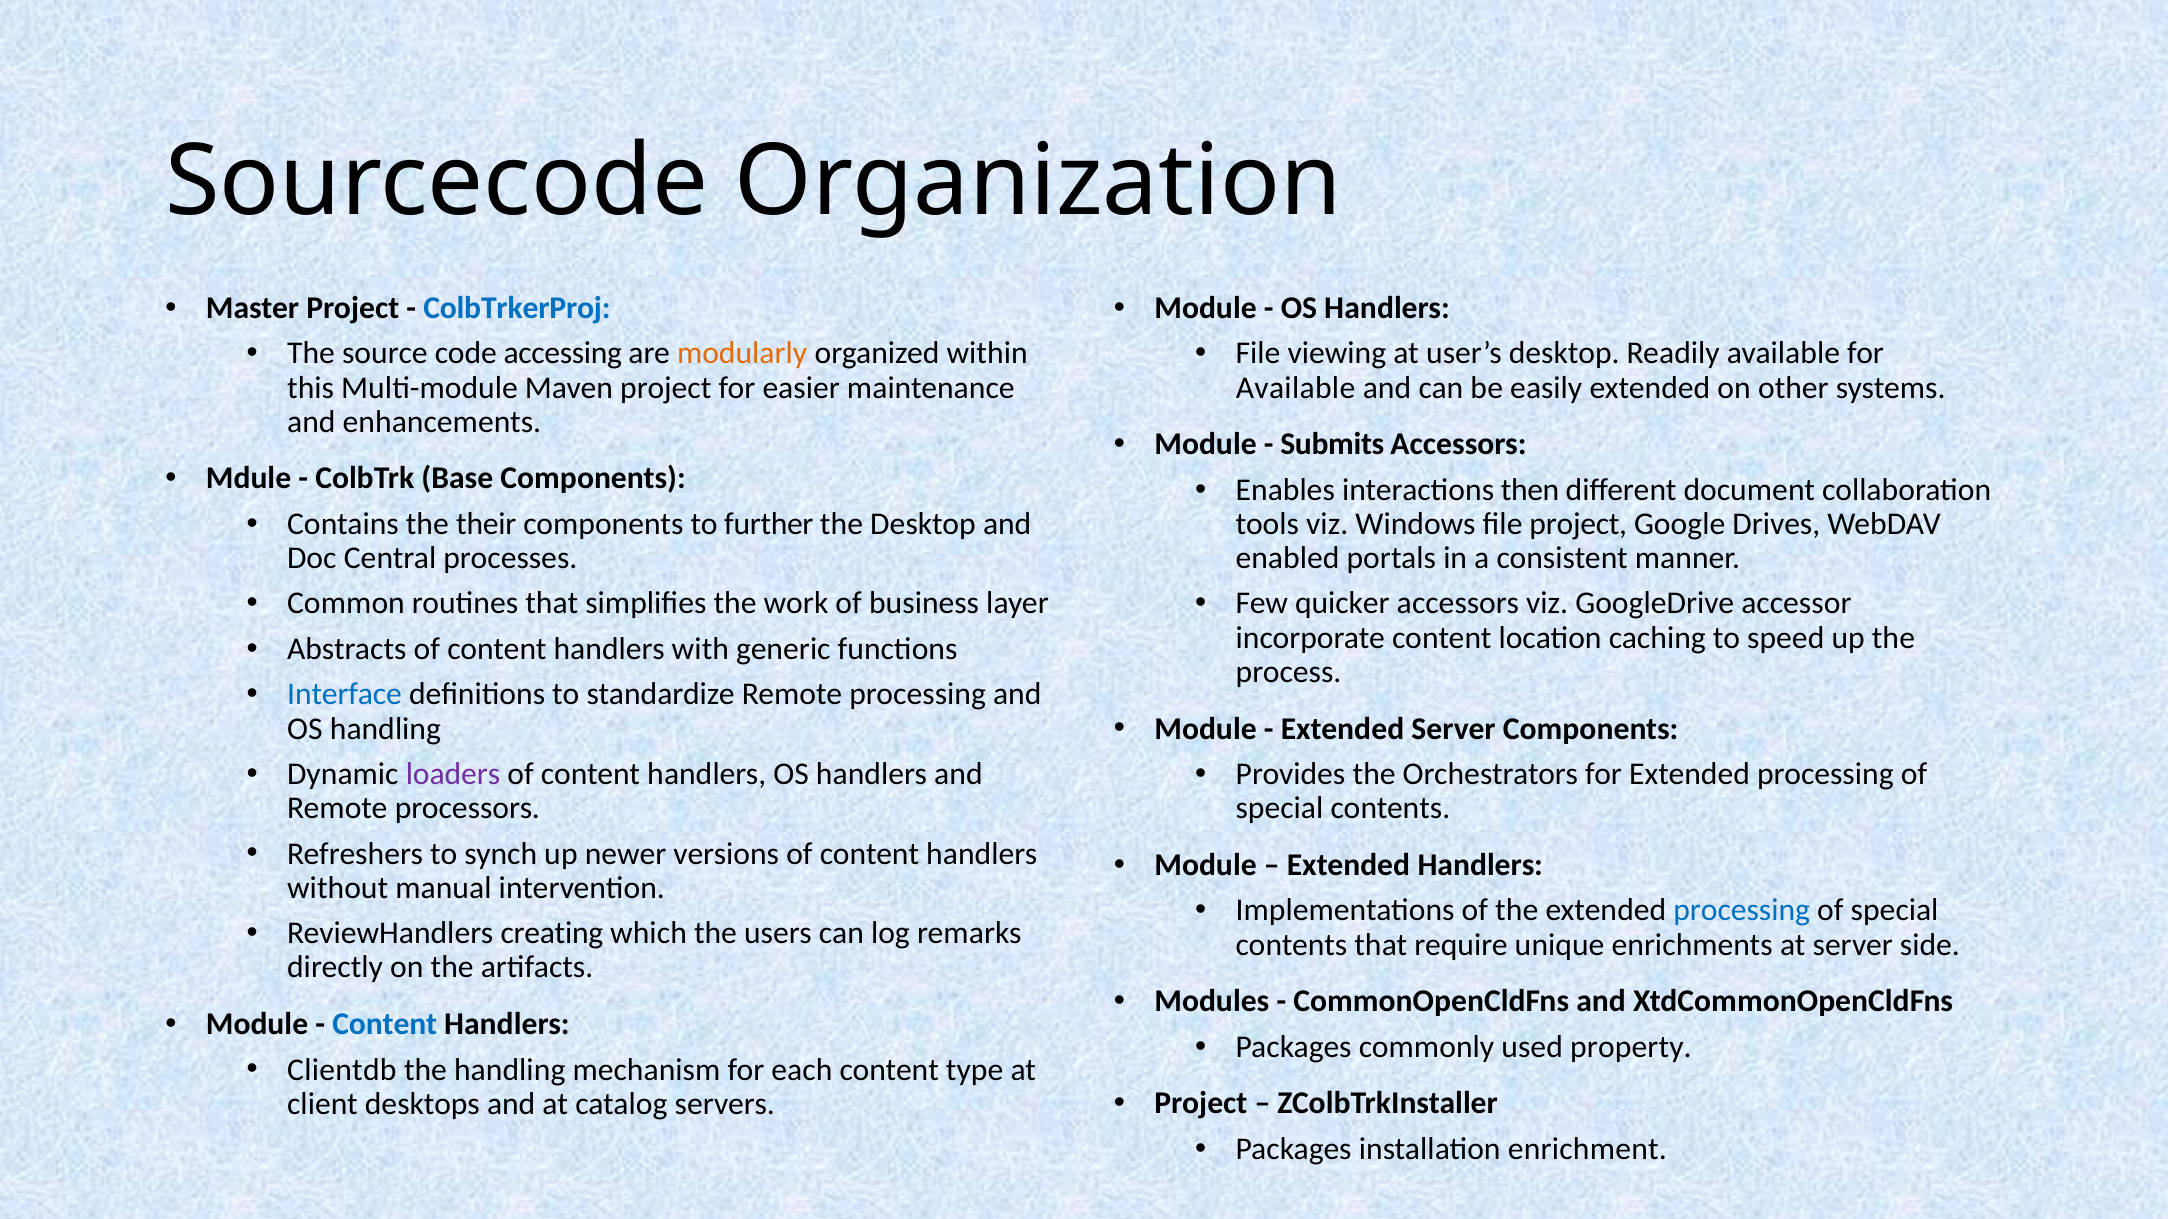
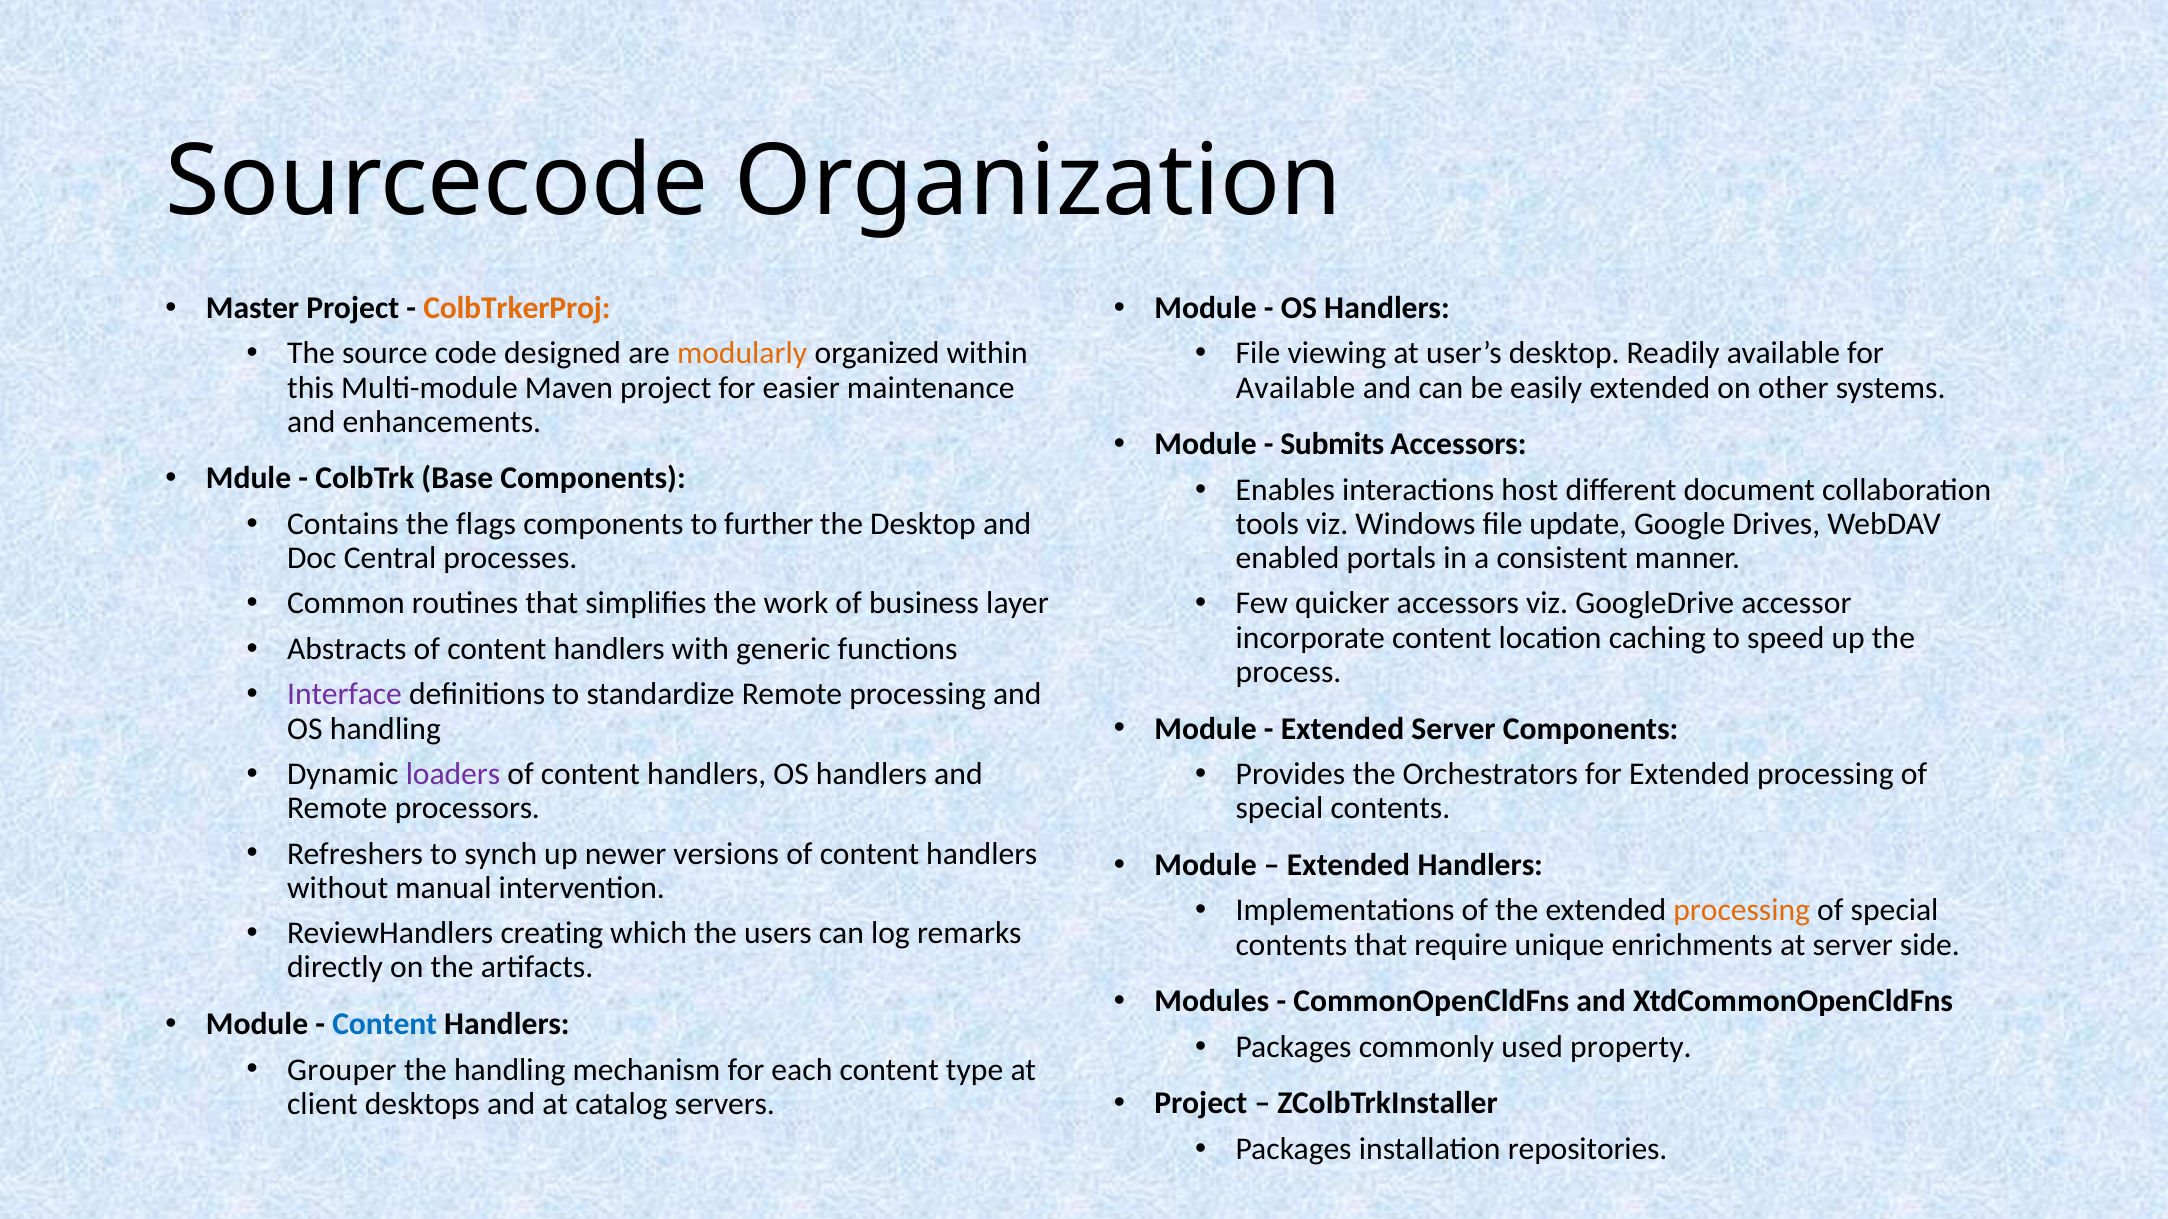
ColbTrkerProj colour: blue -> orange
accessing: accessing -> designed
then: then -> host
their: their -> flags
file project: project -> update
Interface colour: blue -> purple
processing at (1742, 911) colour: blue -> orange
Clientdb: Clientdb -> Grouper
enrichment: enrichment -> repositories
